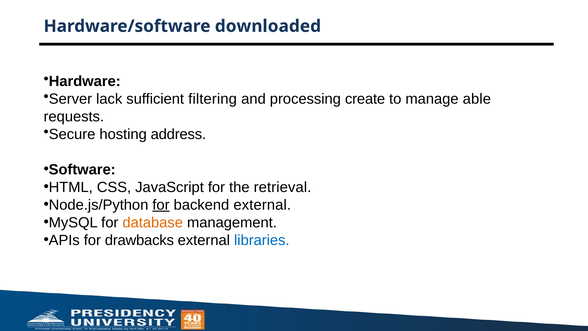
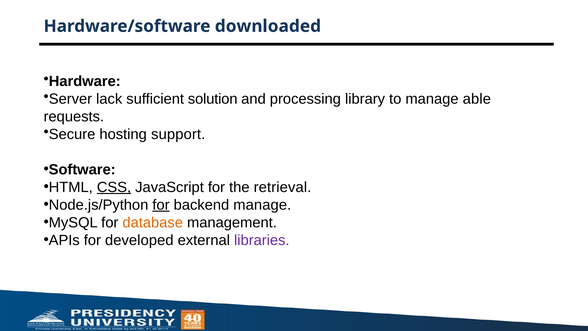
filtering: filtering -> solution
create: create -> library
address: address -> support
CSS underline: none -> present
backend external: external -> manage
drawbacks: drawbacks -> developed
libraries colour: blue -> purple
